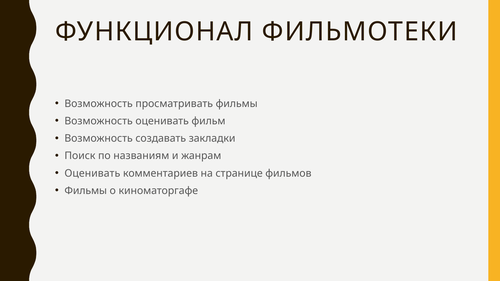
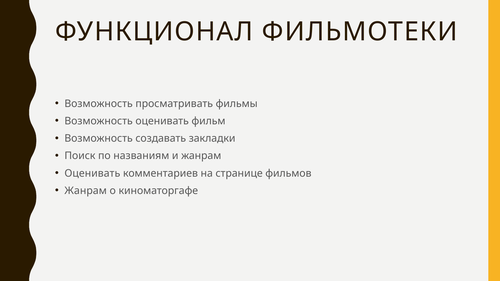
Фильмы at (86, 191): Фильмы -> Жанрам
